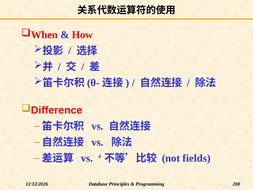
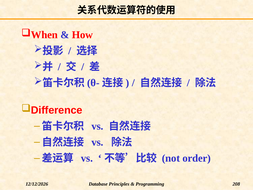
fields: fields -> order
